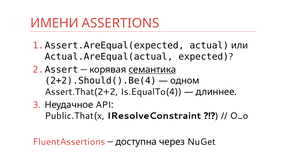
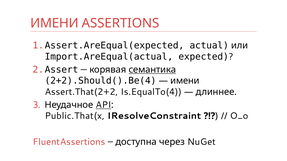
Actual.AreEqual(actual: Actual.AreEqual(actual -> Import.AreEqual(actual
одном at (185, 81): одном -> имени
API underline: none -> present
